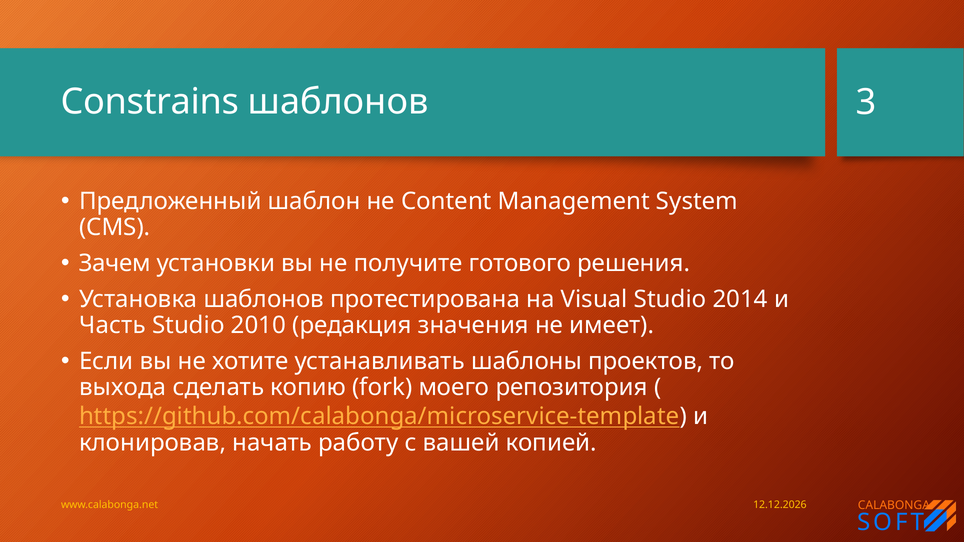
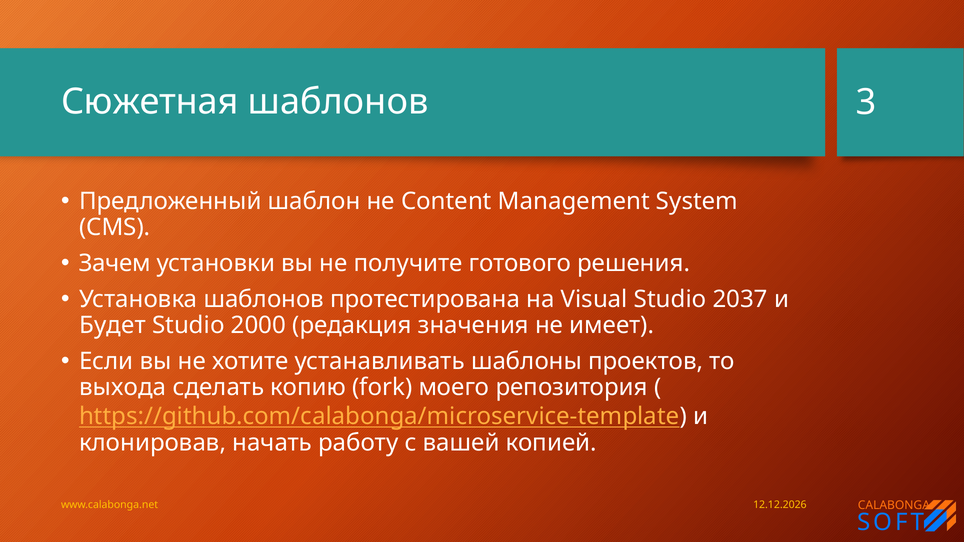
Constrains: Constrains -> Сюжетная
2014: 2014 -> 2037
Часть: Часть -> Будет
2010: 2010 -> 2000
